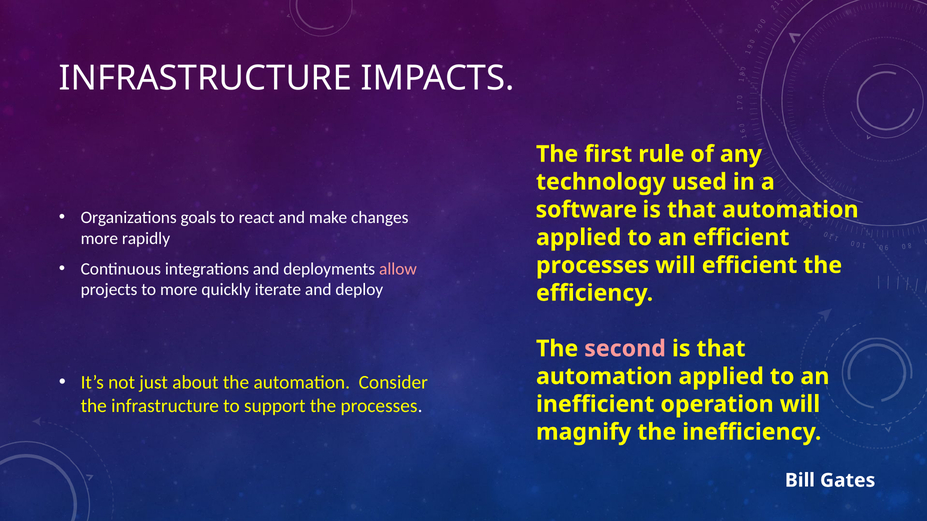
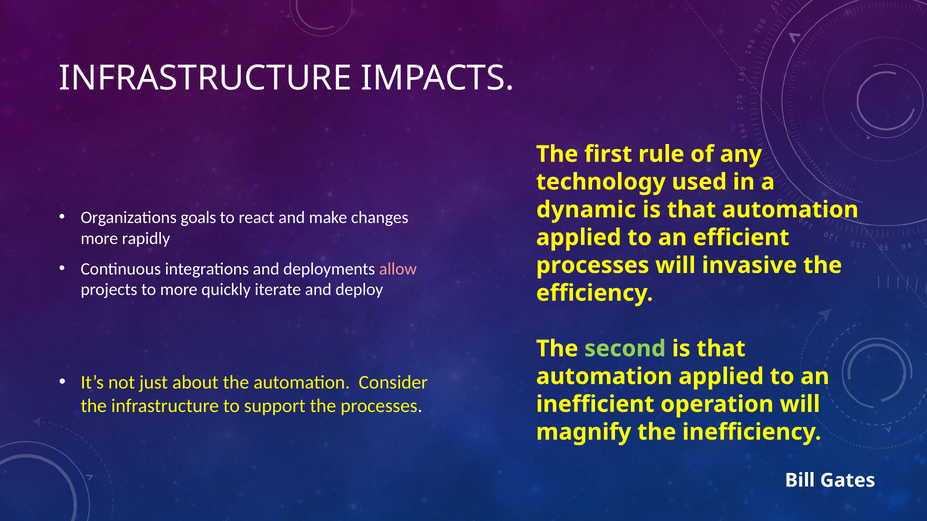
software: software -> dynamic
will efficient: efficient -> invasive
second colour: pink -> light green
